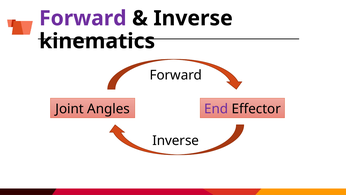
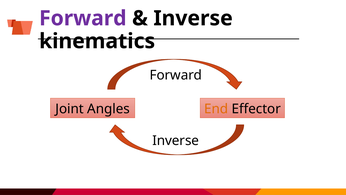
End colour: purple -> orange
